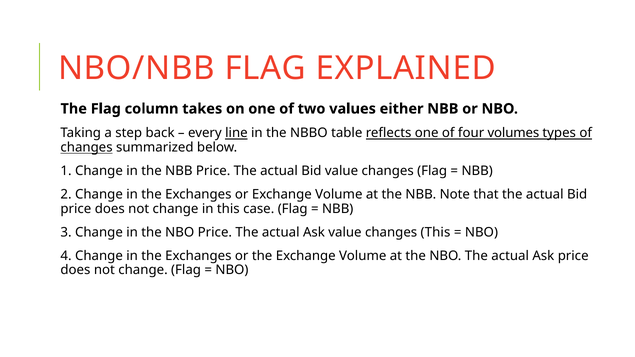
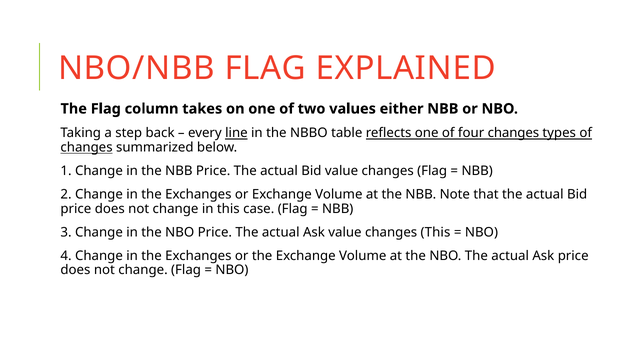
four volumes: volumes -> changes
